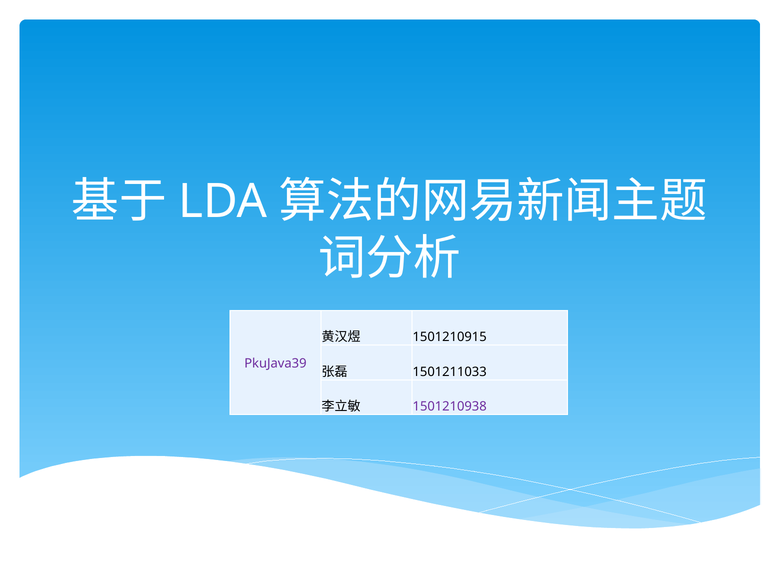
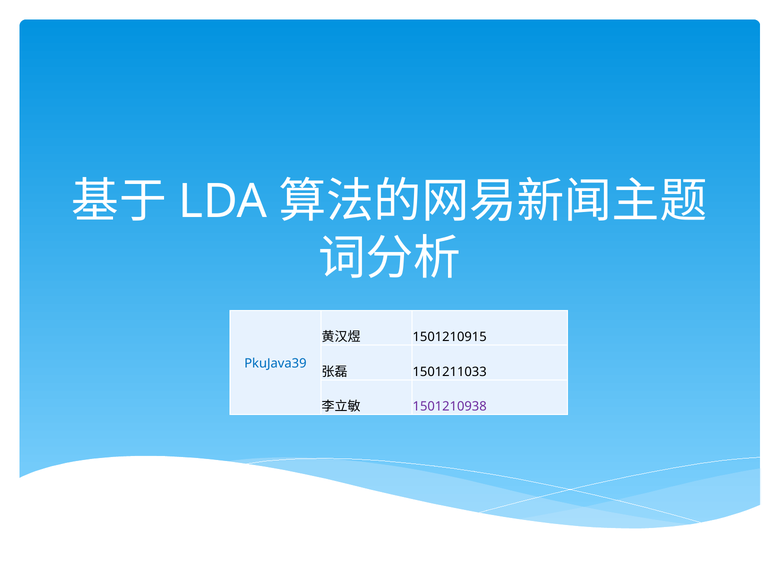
PkuJava39 colour: purple -> blue
